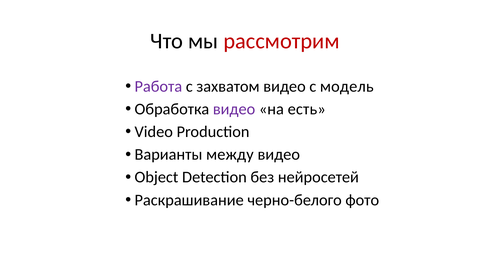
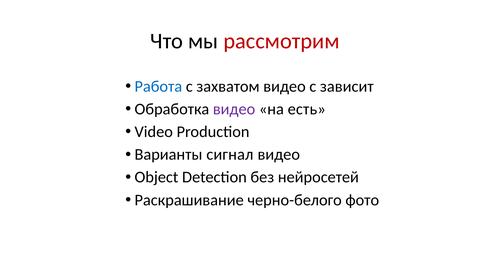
Работа colour: purple -> blue
модель: модель -> зависит
между: между -> сигнал
